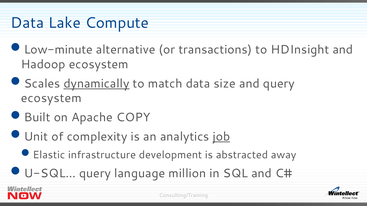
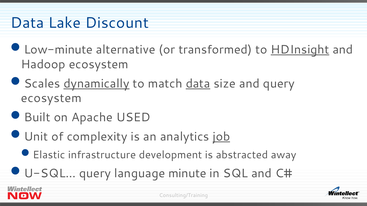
Compute: Compute -> Discount
transactions: transactions -> transformed
HDInsight underline: none -> present
data at (198, 84) underline: none -> present
COPY: COPY -> USED
million: million -> minute
